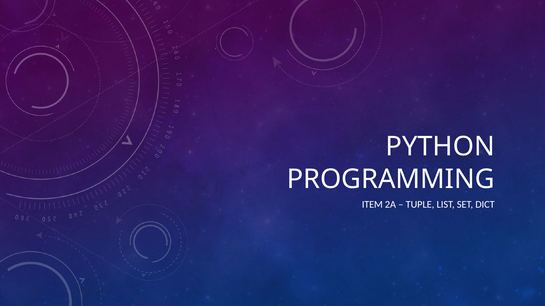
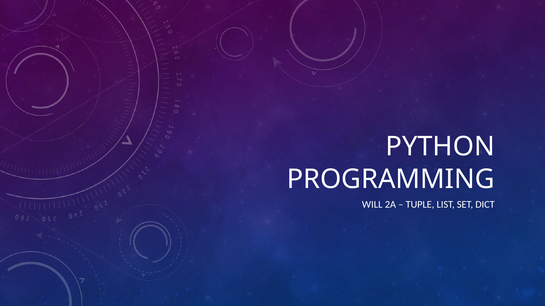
ITEM: ITEM -> WILL
